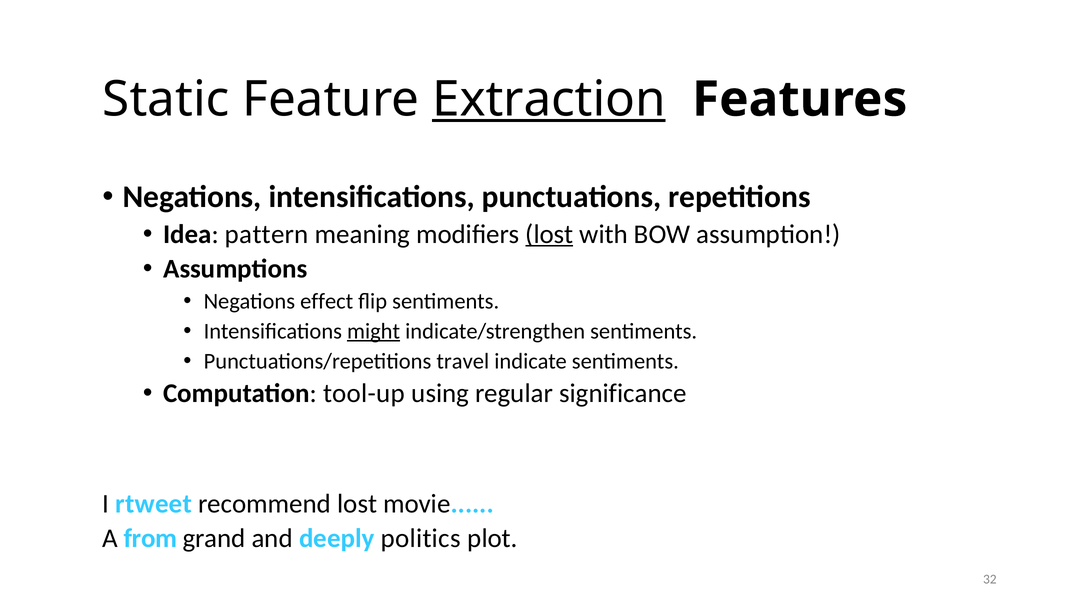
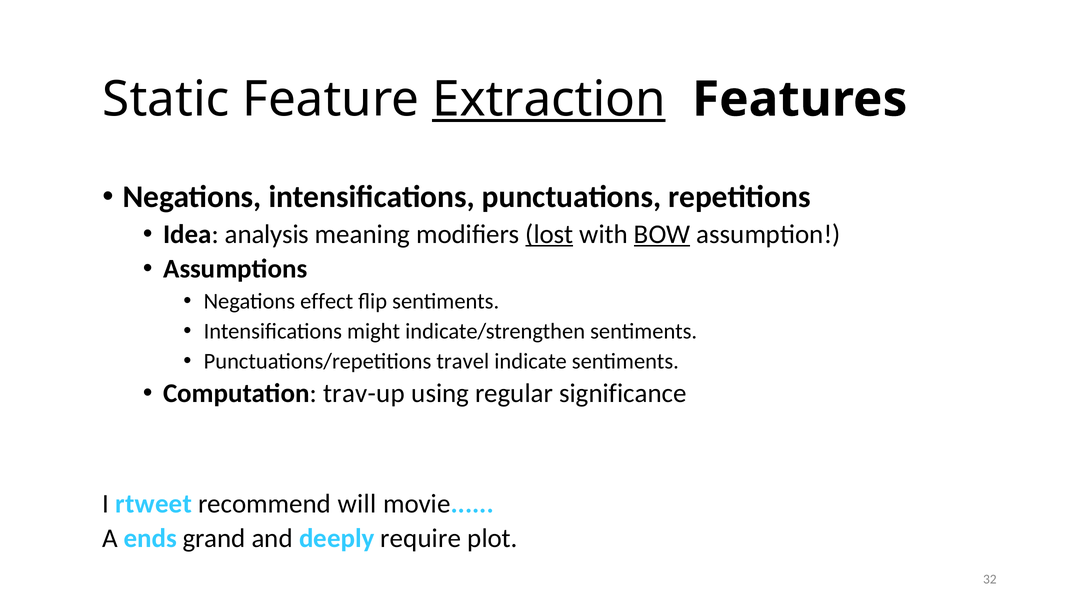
pattern: pattern -> analysis
BOW underline: none -> present
might underline: present -> none
tool-up: tool-up -> trav-up
recommend lost: lost -> will
from: from -> ends
politics: politics -> require
